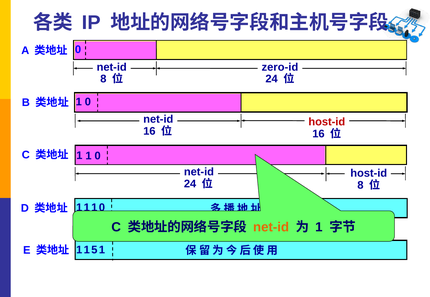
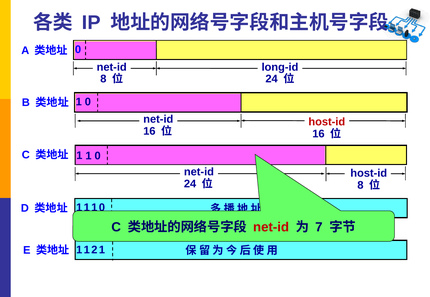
zero-id: zero-id -> long-id
net-id at (271, 228) colour: orange -> red
1 at (319, 228): 1 -> 7
5: 5 -> 2
